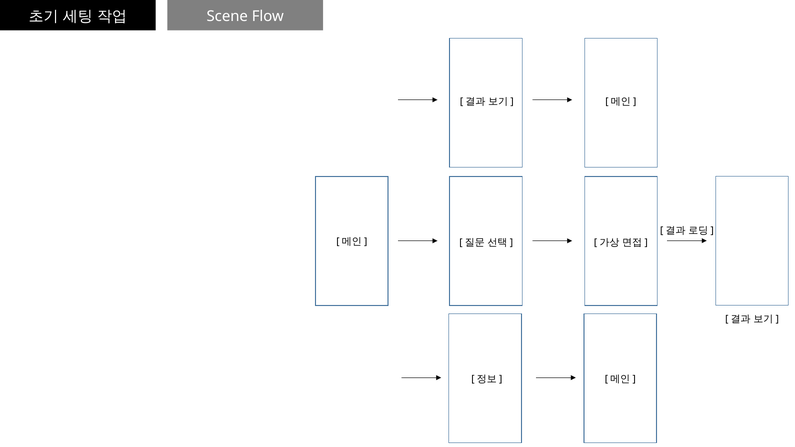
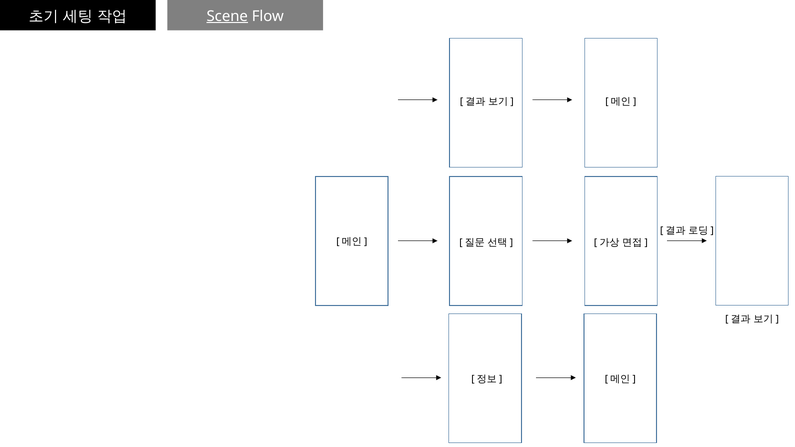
Scene underline: none -> present
